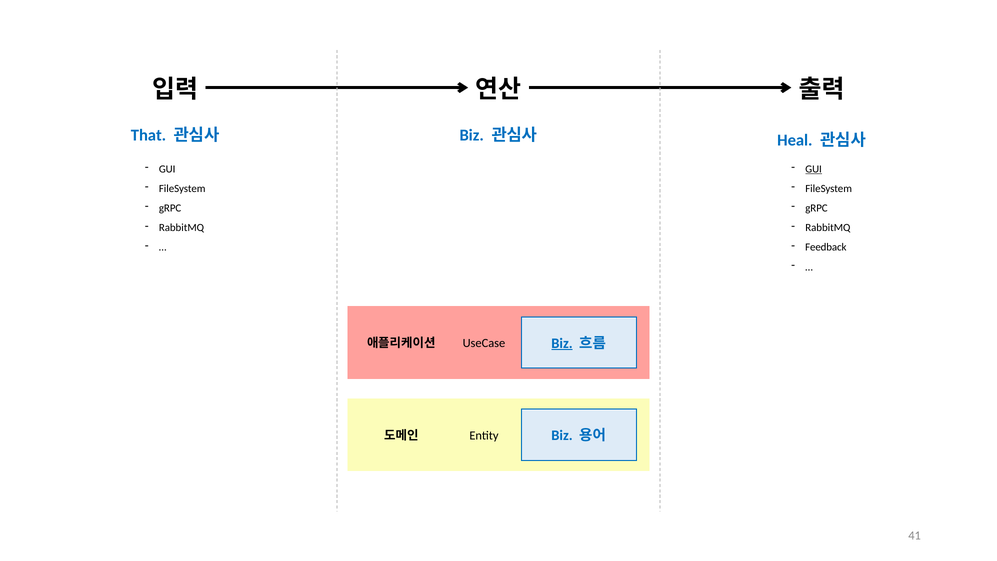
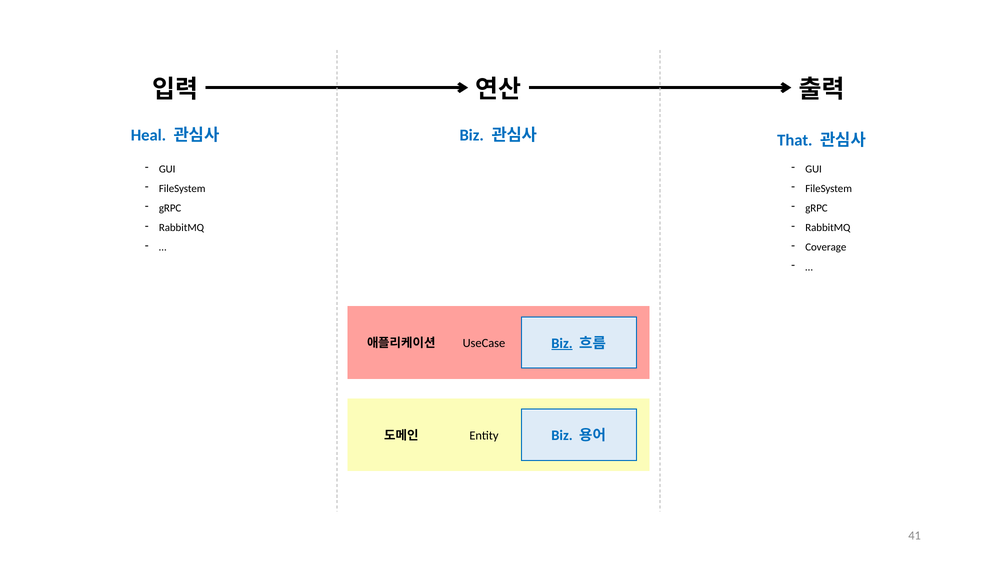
That: That -> Heal
Heal: Heal -> That
GUI at (814, 169) underline: present -> none
Feedback: Feedback -> Coverage
